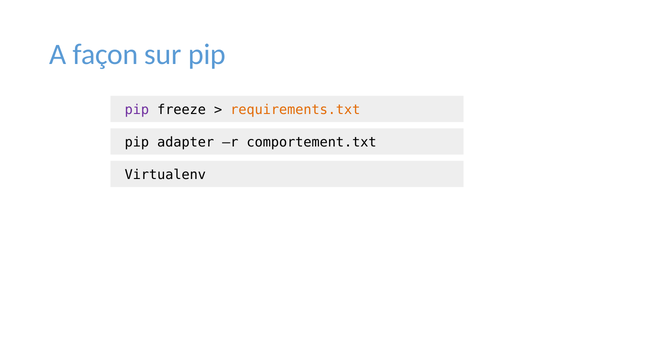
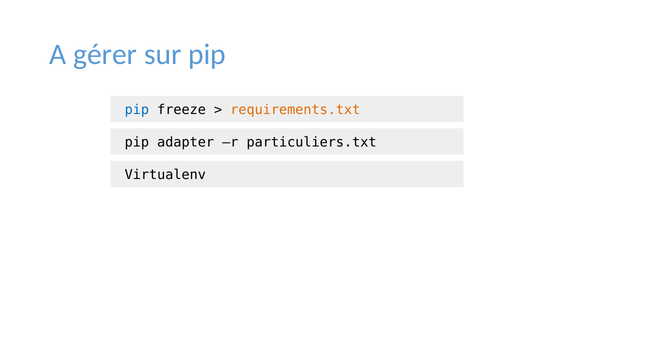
façon: façon -> gérer
pip at (137, 110) colour: purple -> blue
comportement.txt: comportement.txt -> particuliers.txt
